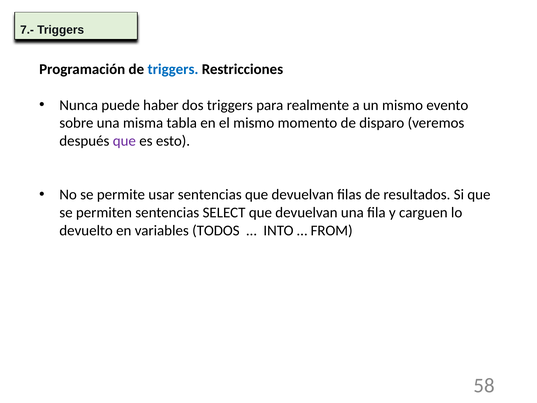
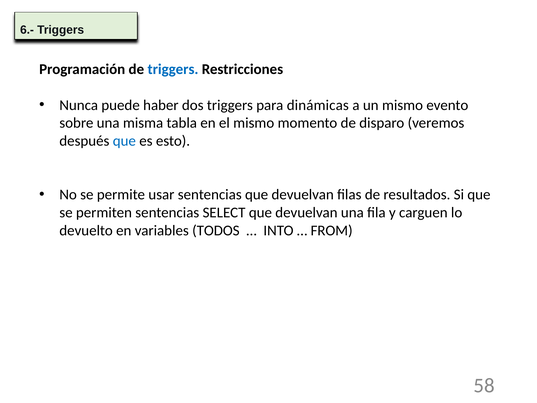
7.-: 7.- -> 6.-
realmente: realmente -> dinámicas
que at (124, 141) colour: purple -> blue
